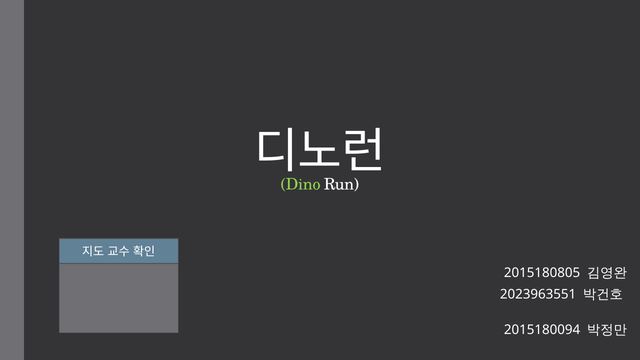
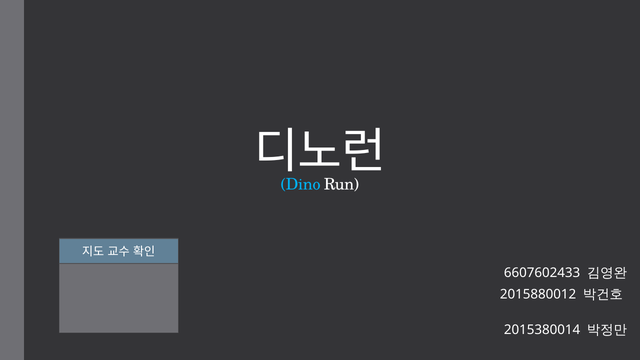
Dino colour: light green -> light blue
2015180805: 2015180805 -> 6607602433
2023963551: 2023963551 -> 2015880012
2015180094: 2015180094 -> 2015380014
